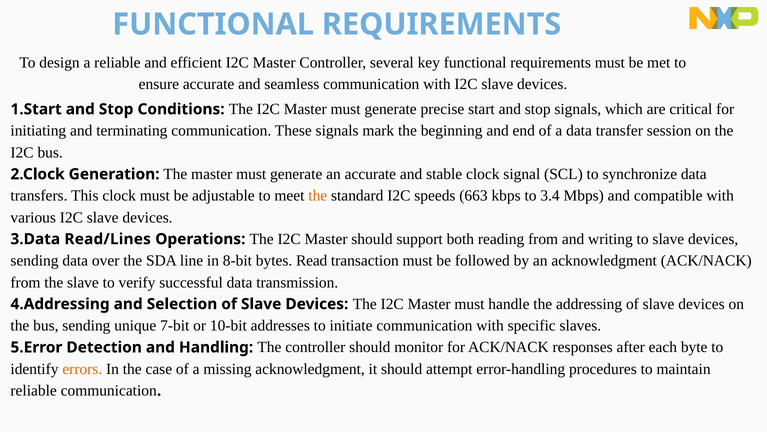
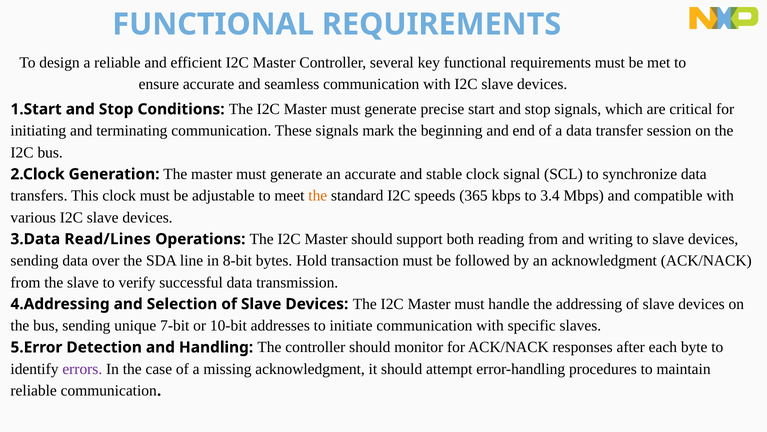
663: 663 -> 365
Read: Read -> Hold
errors colour: orange -> purple
